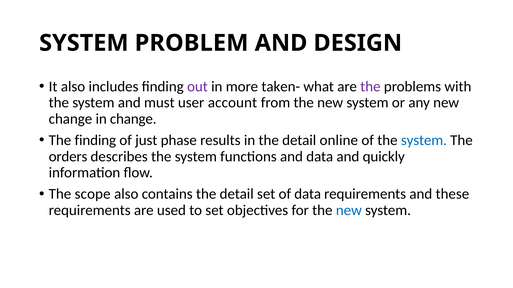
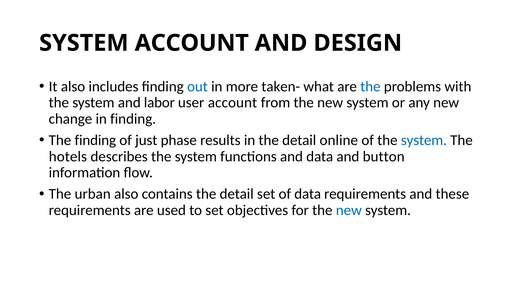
SYSTEM PROBLEM: PROBLEM -> ACCOUNT
out colour: purple -> blue
the at (370, 87) colour: purple -> blue
must: must -> labor
in change: change -> finding
orders: orders -> hotels
quickly: quickly -> button
scope: scope -> urban
